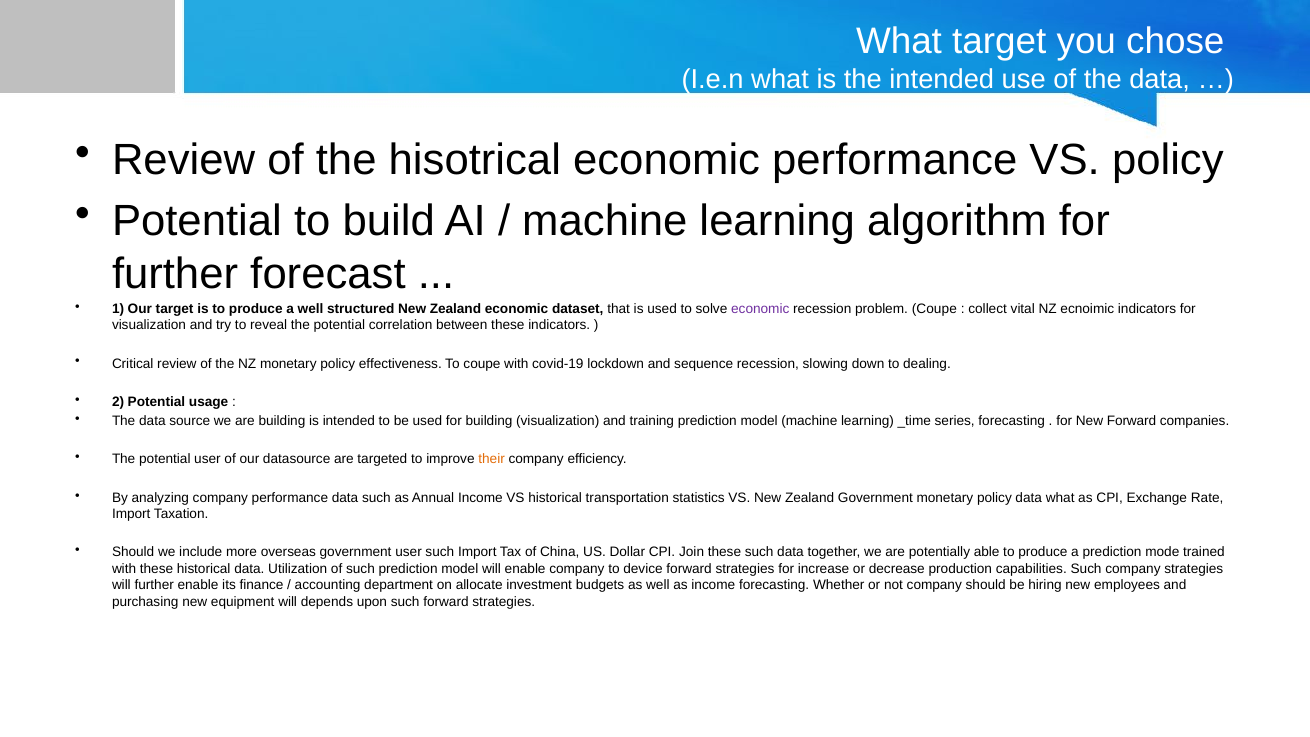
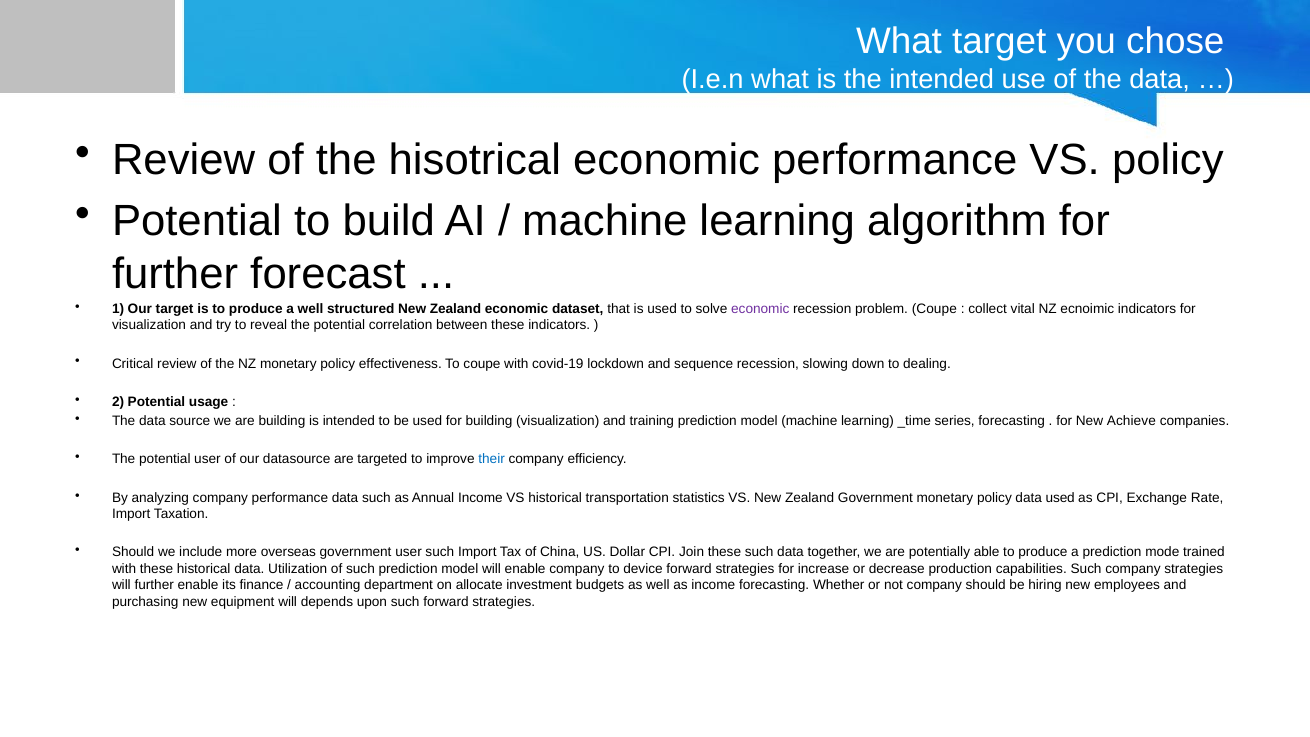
New Forward: Forward -> Achieve
their colour: orange -> blue
data what: what -> used
